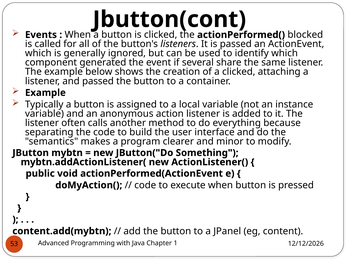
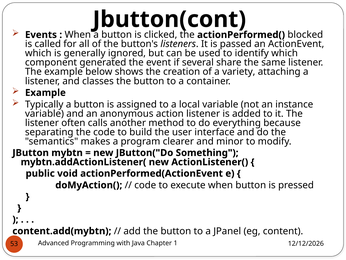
a clicked: clicked -> variety
and passed: passed -> classes
